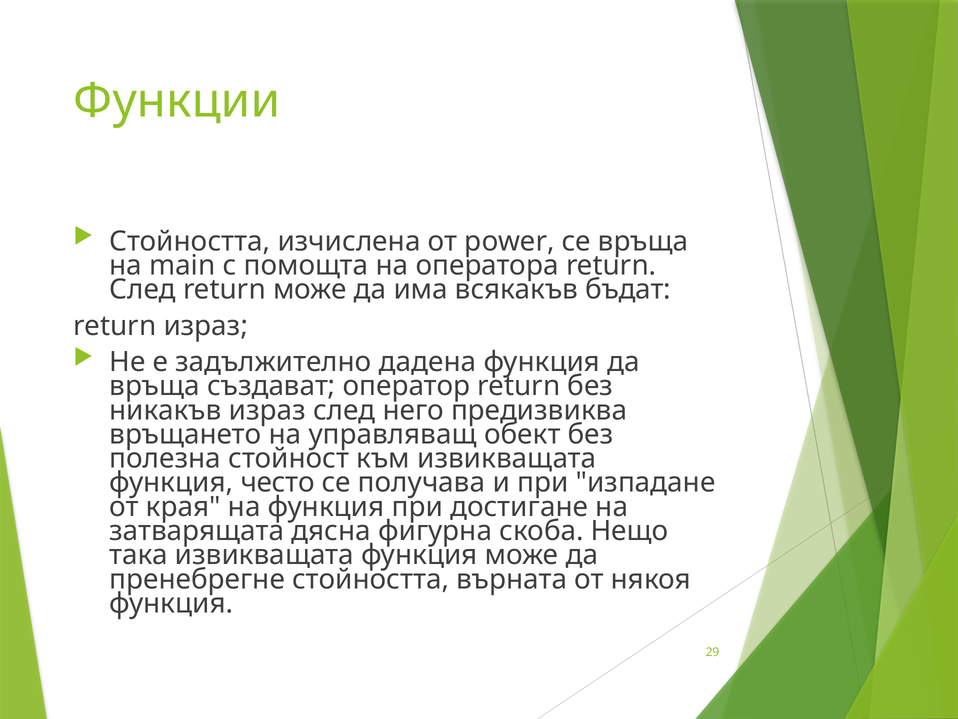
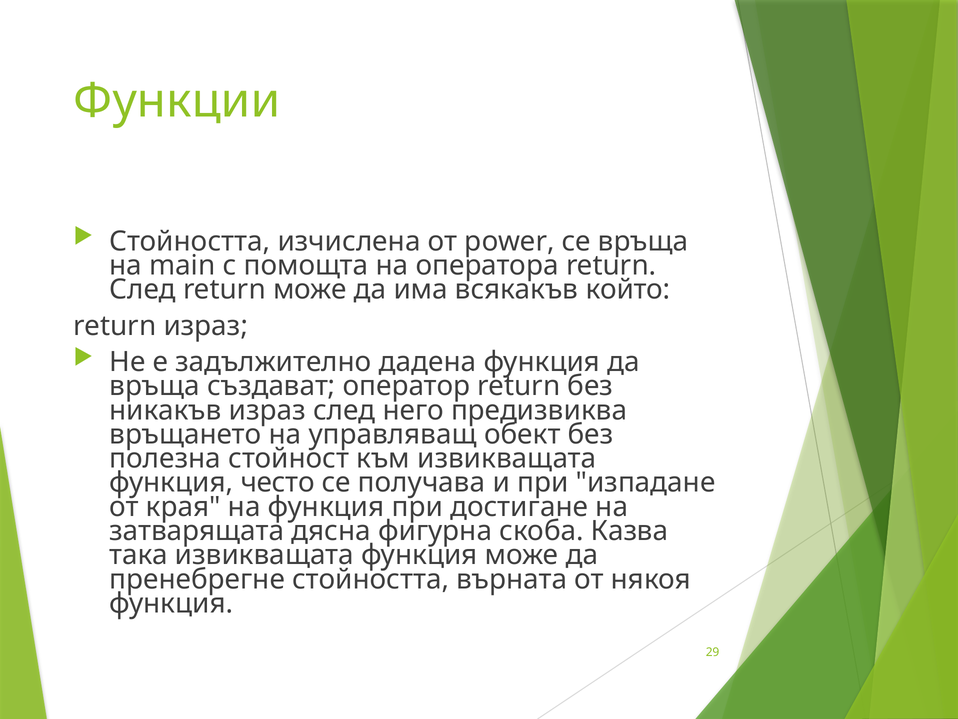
бъдат: бъдат -> който
Нещо: Нещо -> Казва
